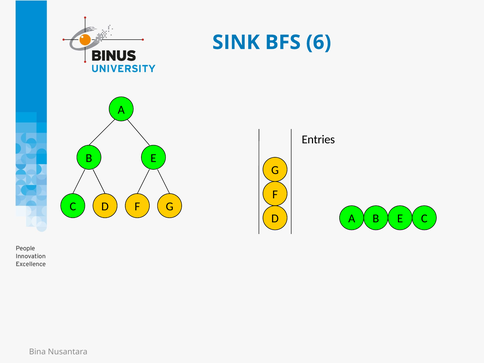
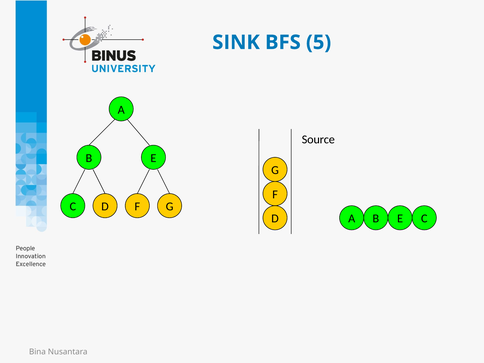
6: 6 -> 5
Entries: Entries -> Source
